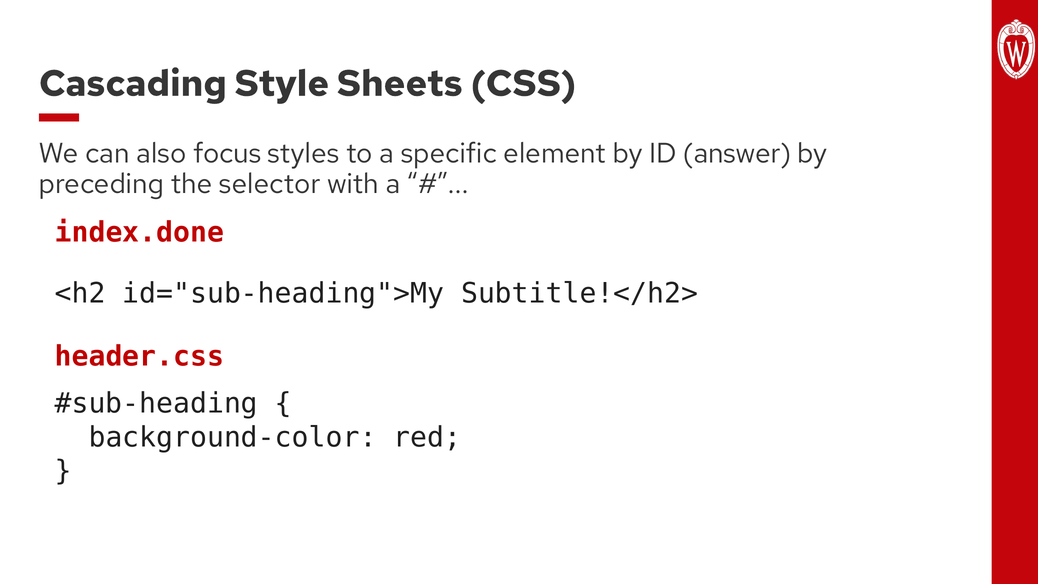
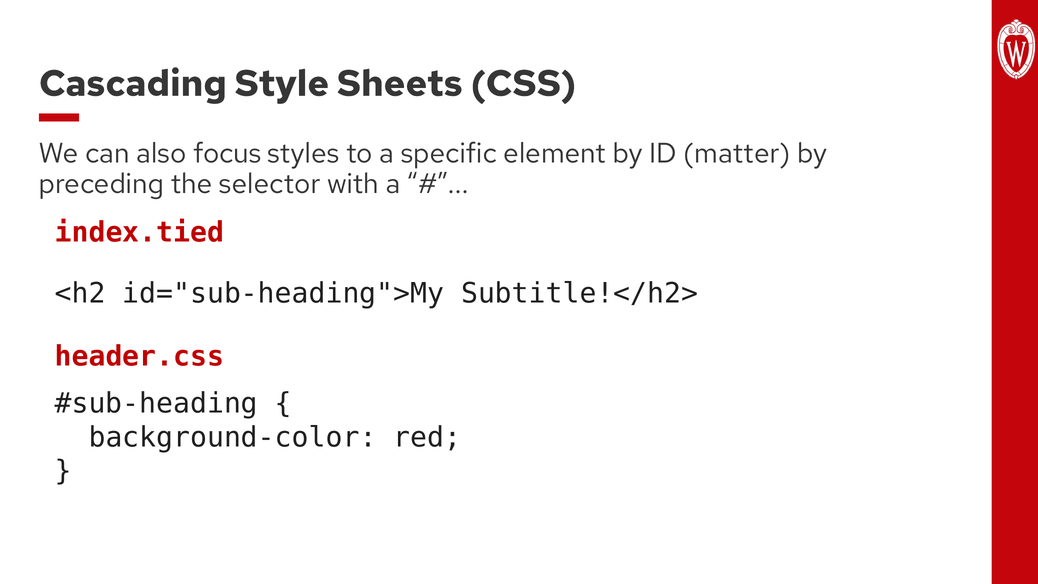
answer: answer -> matter
index.done: index.done -> index.tied
